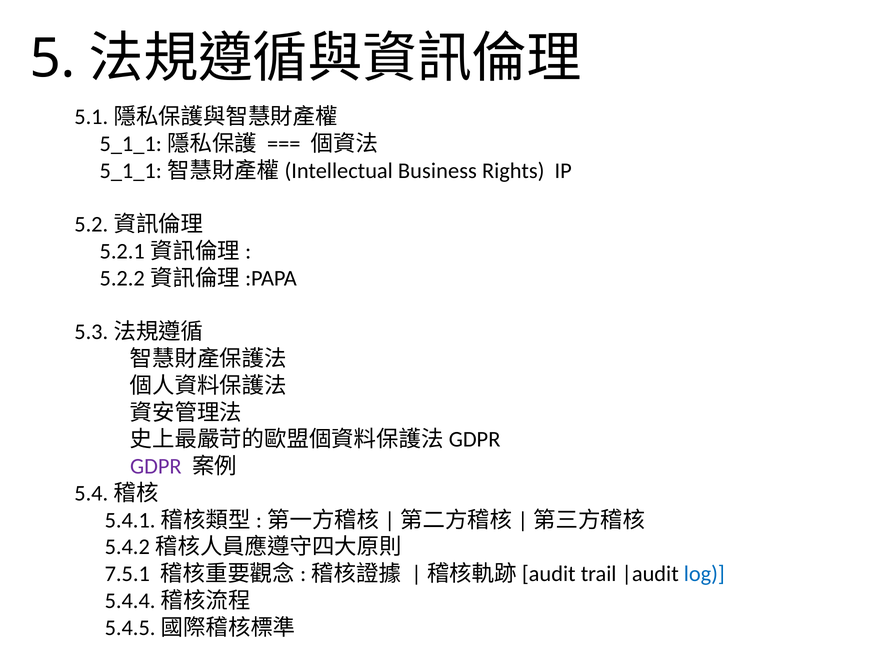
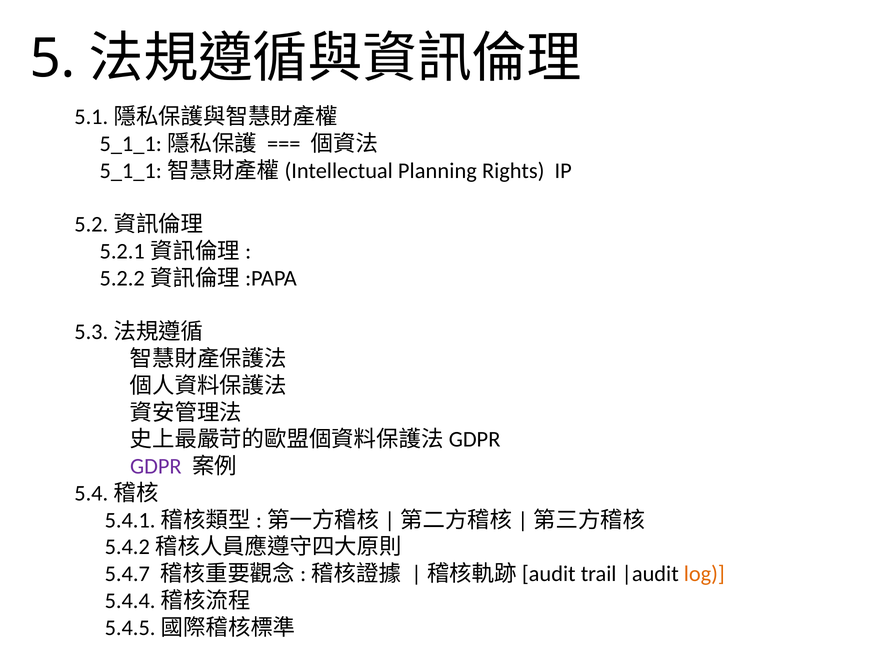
Business: Business -> Planning
7.5.1: 7.5.1 -> 5.4.7
log colour: blue -> orange
